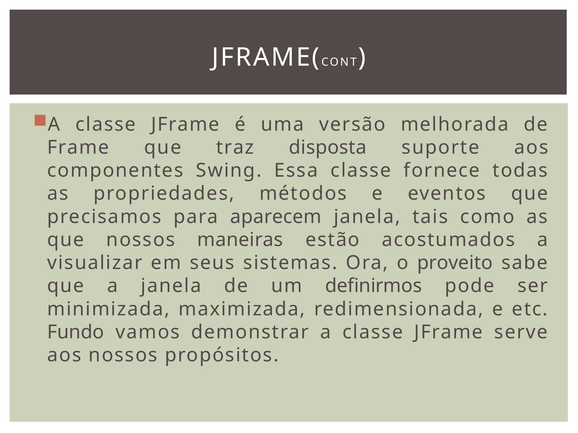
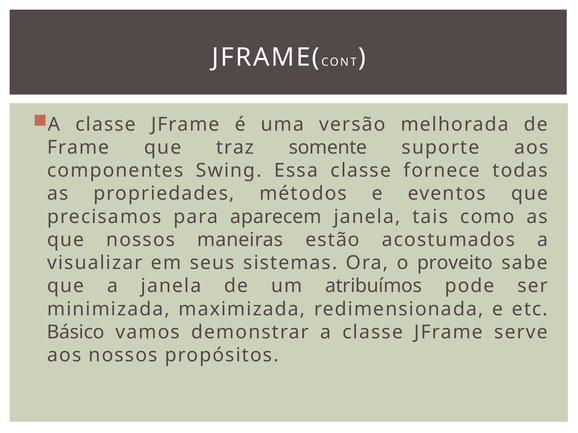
disposta: disposta -> somente
definirmos: definirmos -> atribuímos
Fundo: Fundo -> Básico
